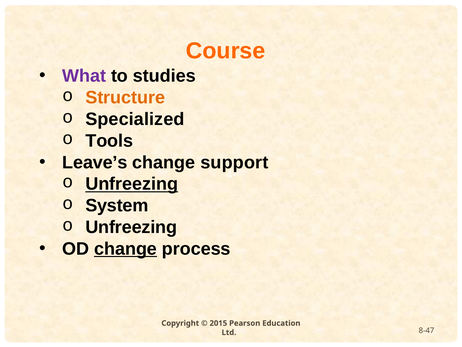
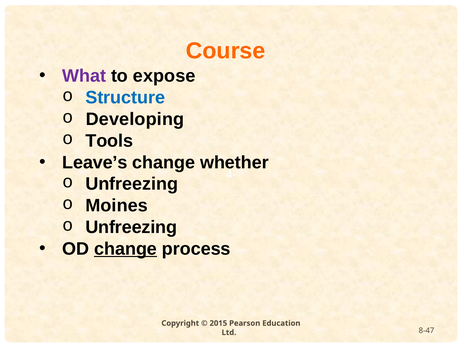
studies: studies -> expose
Structure colour: orange -> blue
Specialized: Specialized -> Developing
support: support -> whether
Unfreezing at (132, 184) underline: present -> none
System: System -> Moines
